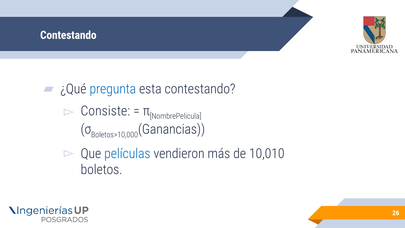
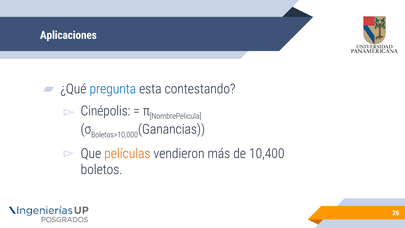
Contestando at (68, 35): Contestando -> Aplicaciones
Consiste: Consiste -> Cinépolis
películas colour: blue -> orange
10,010: 10,010 -> 10,400
